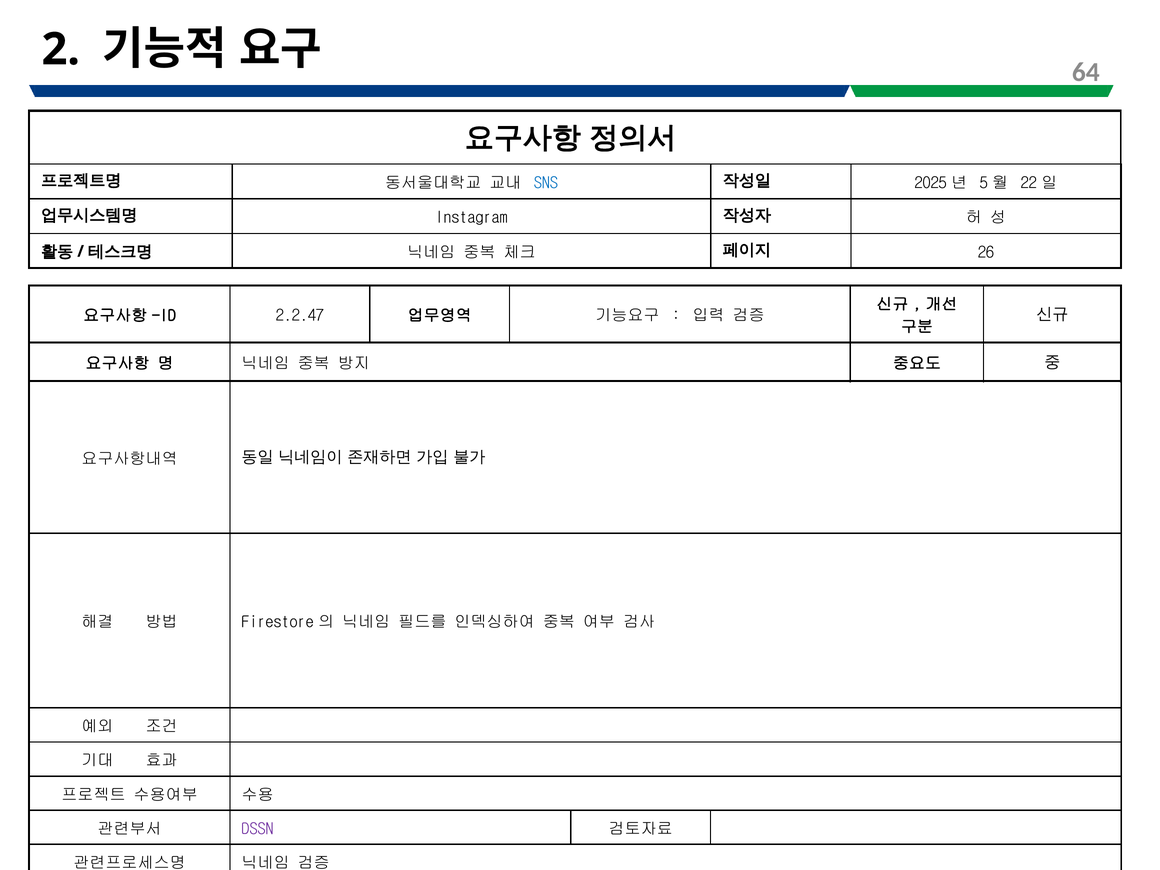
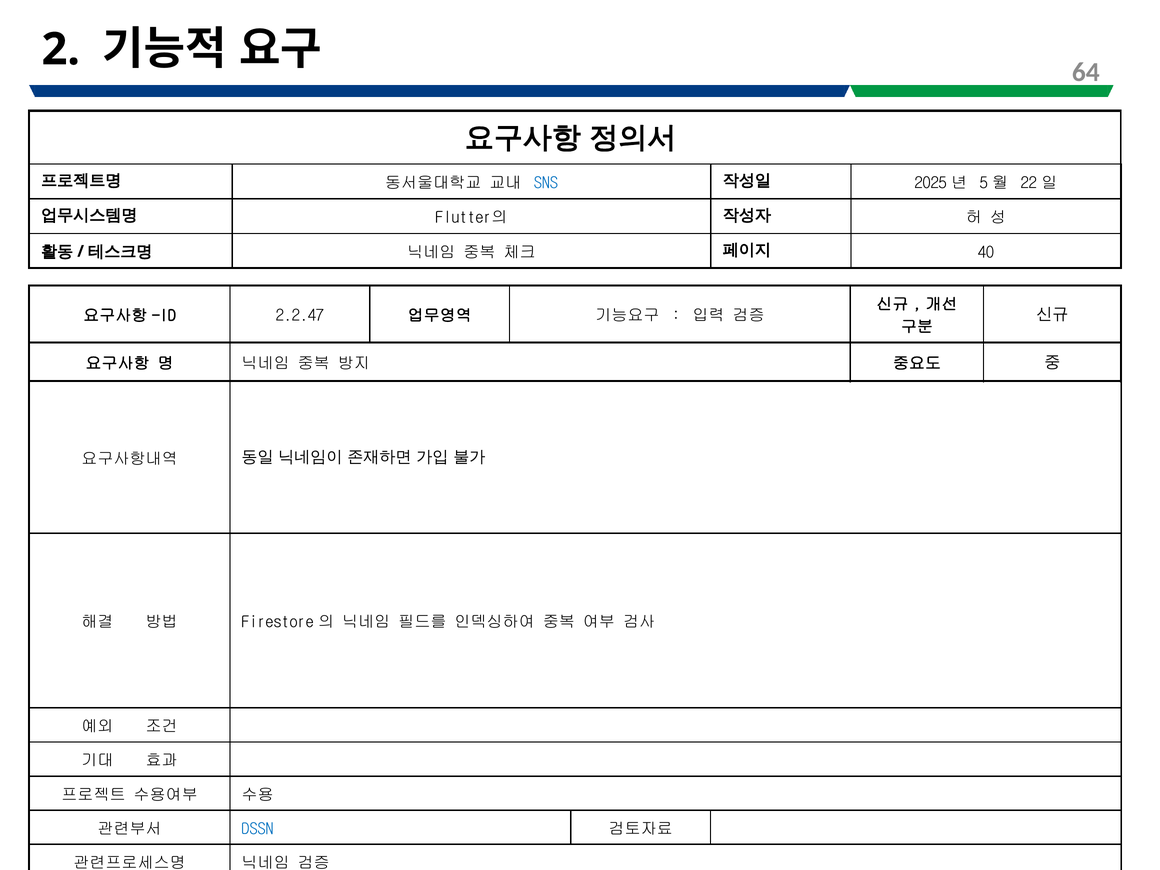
Instagram: Instagram -> Flutter의
26: 26 -> 40
DSSN colour: purple -> blue
